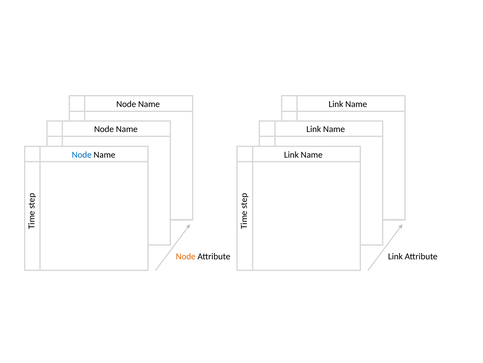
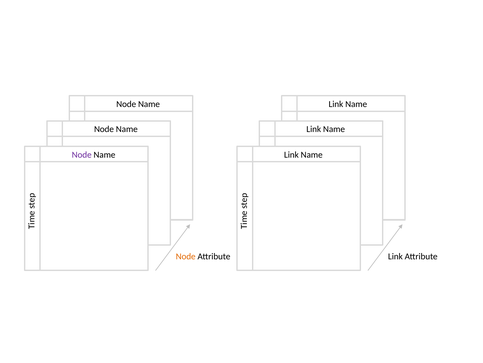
Node at (82, 154) colour: blue -> purple
